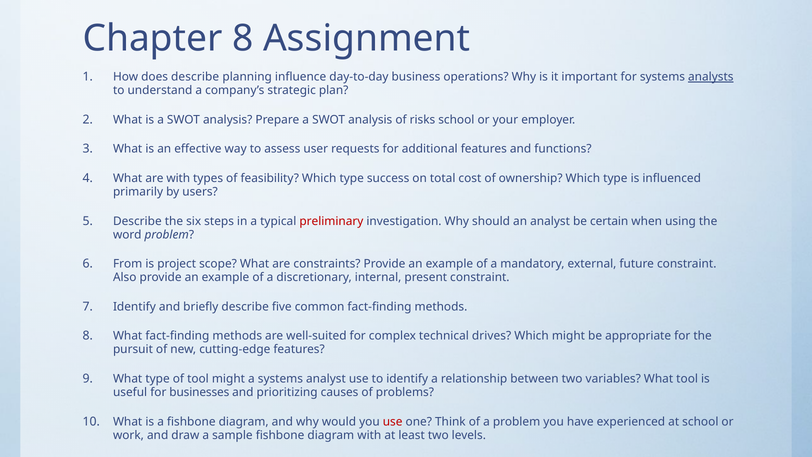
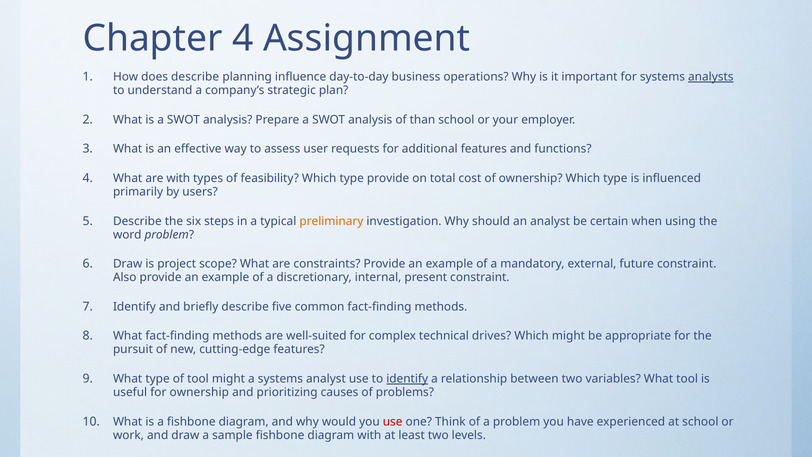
Chapter 8: 8 -> 4
risks: risks -> than
type success: success -> provide
preliminary colour: red -> orange
From at (128, 264): From -> Draw
identify at (407, 379) underline: none -> present
for businesses: businesses -> ownership
